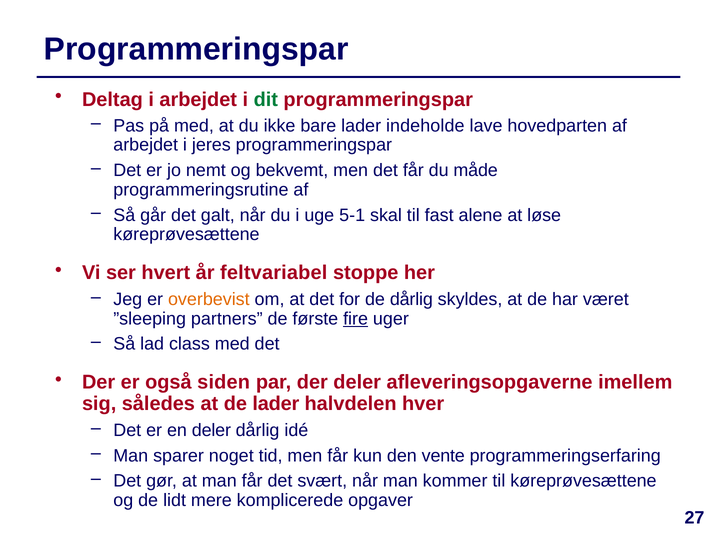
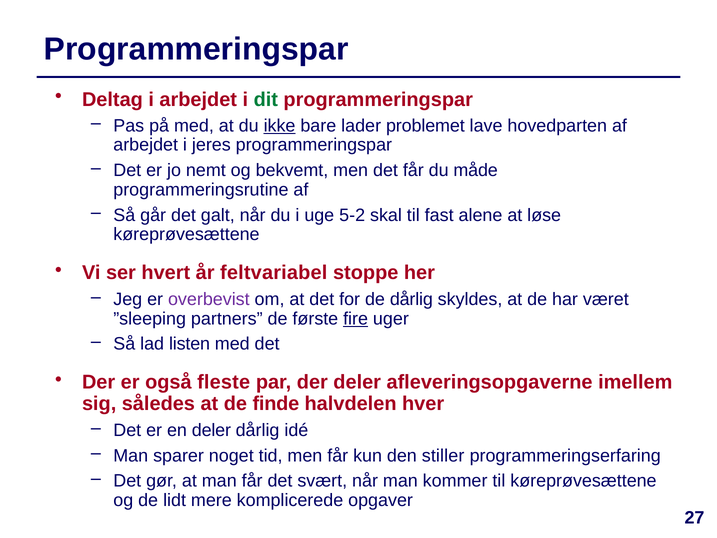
ikke underline: none -> present
indeholde: indeholde -> problemet
5-1: 5-1 -> 5-2
overbevist colour: orange -> purple
class: class -> listen
siden: siden -> fleste
de lader: lader -> finde
vente: vente -> stiller
